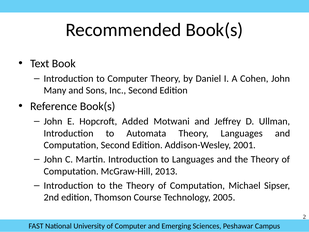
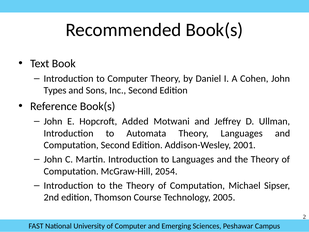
Many: Many -> Types
2013: 2013 -> 2054
